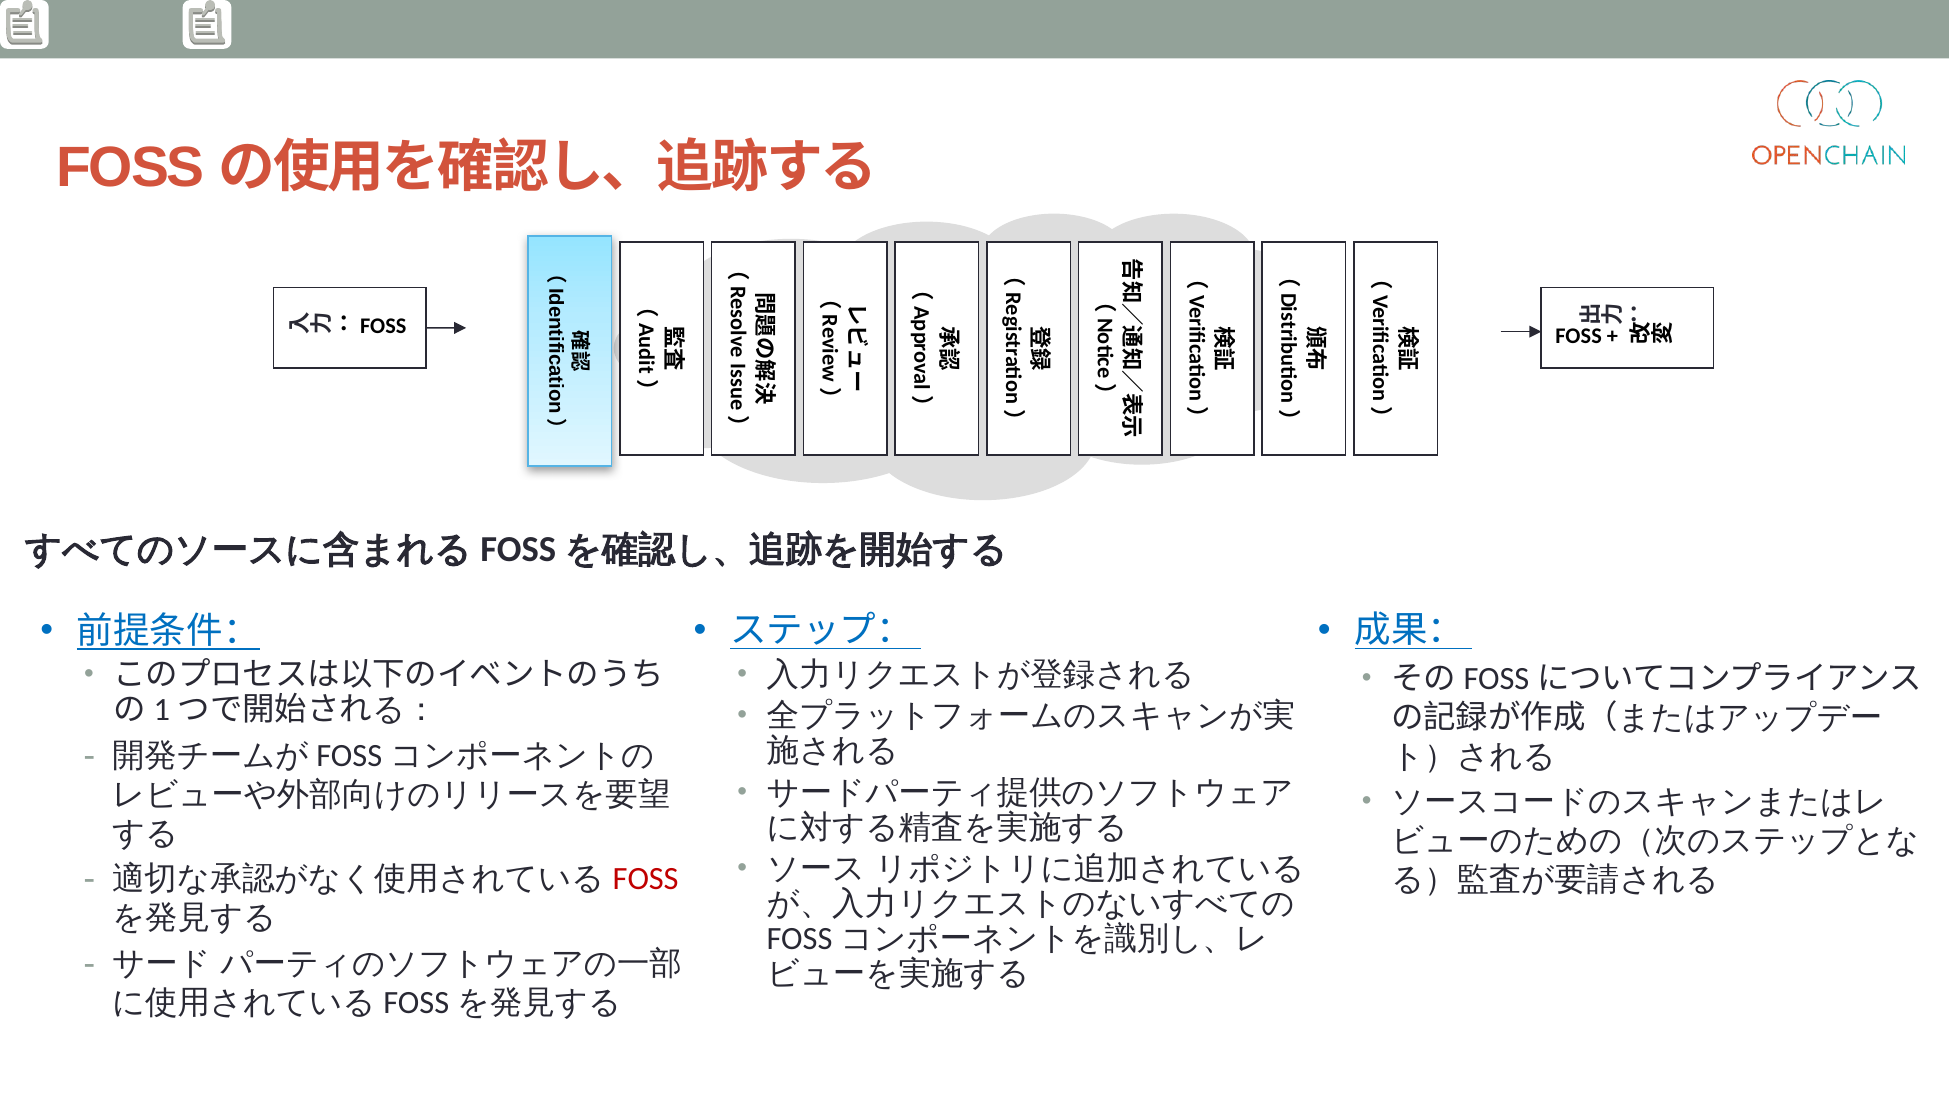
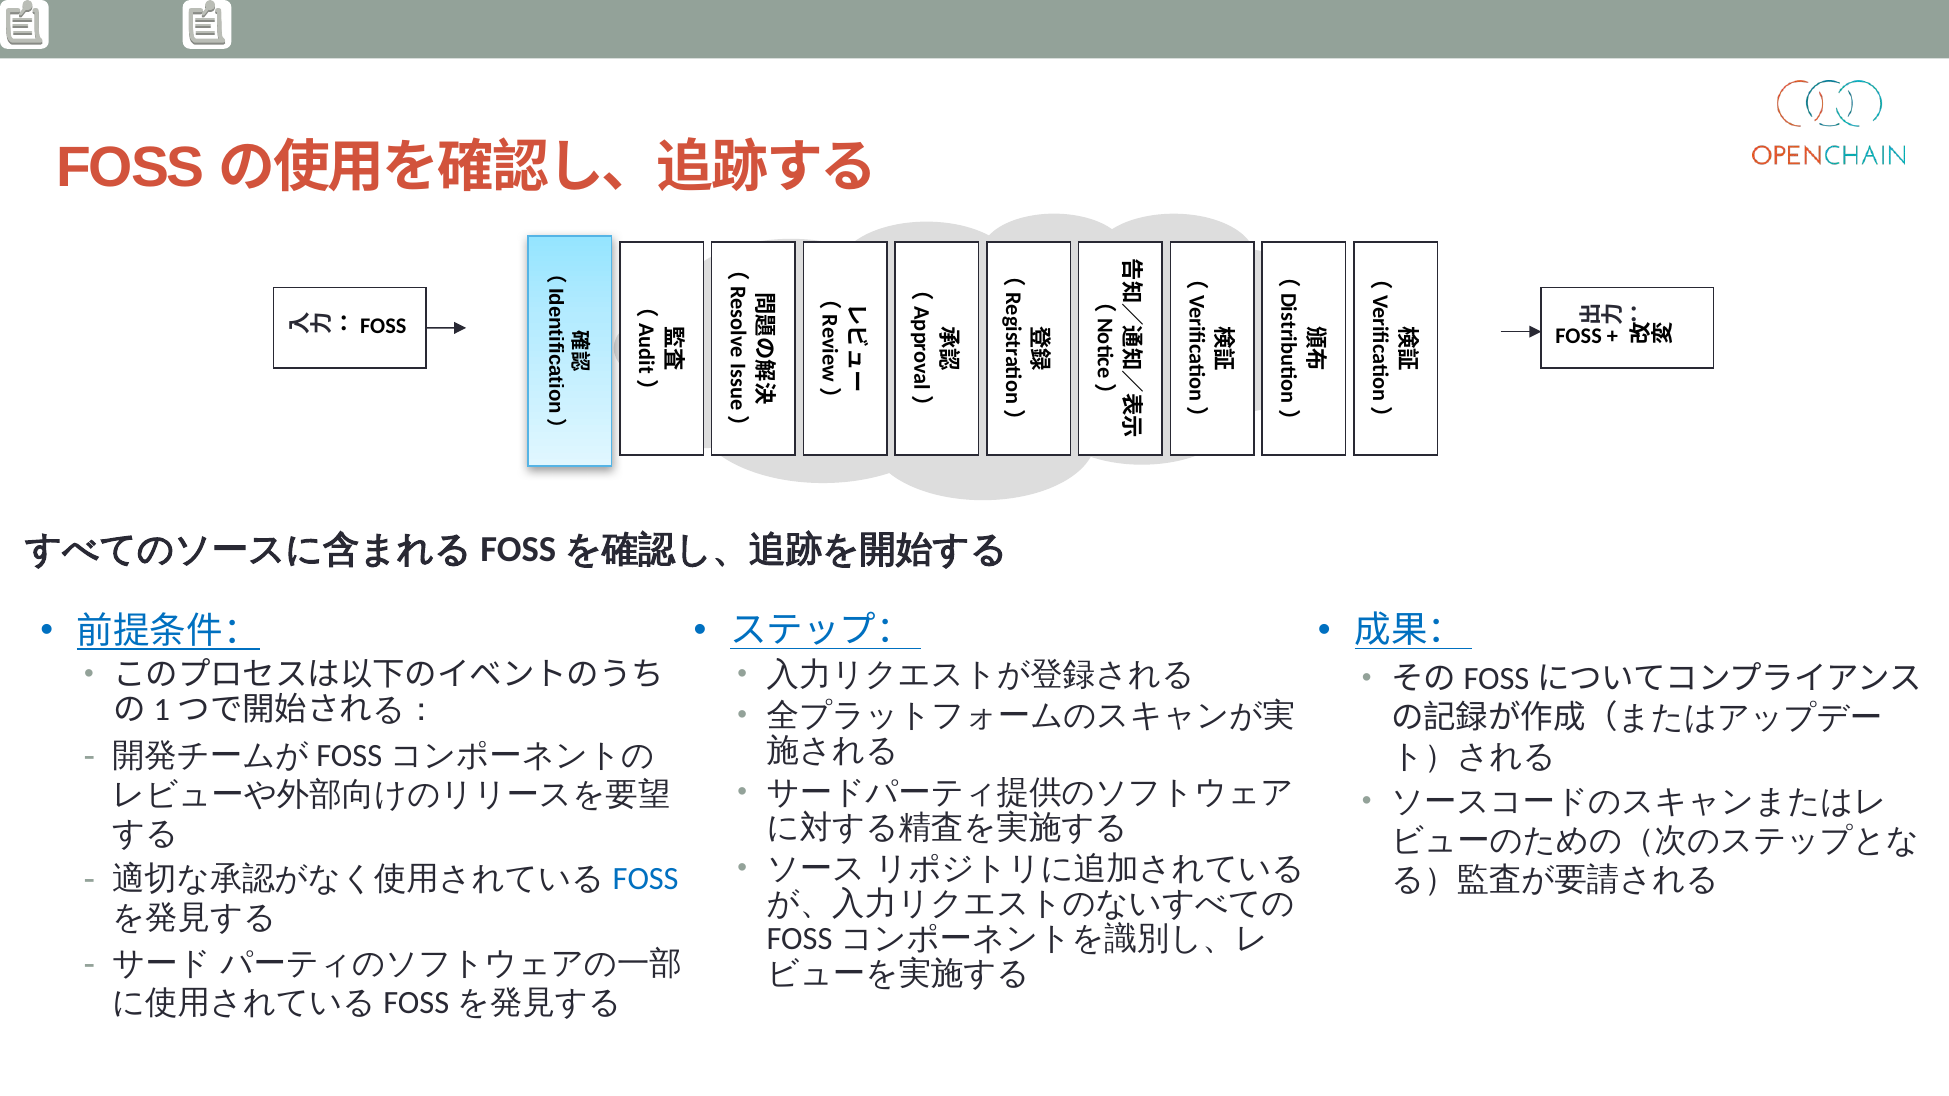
FOSS at (646, 879) colour: red -> blue
